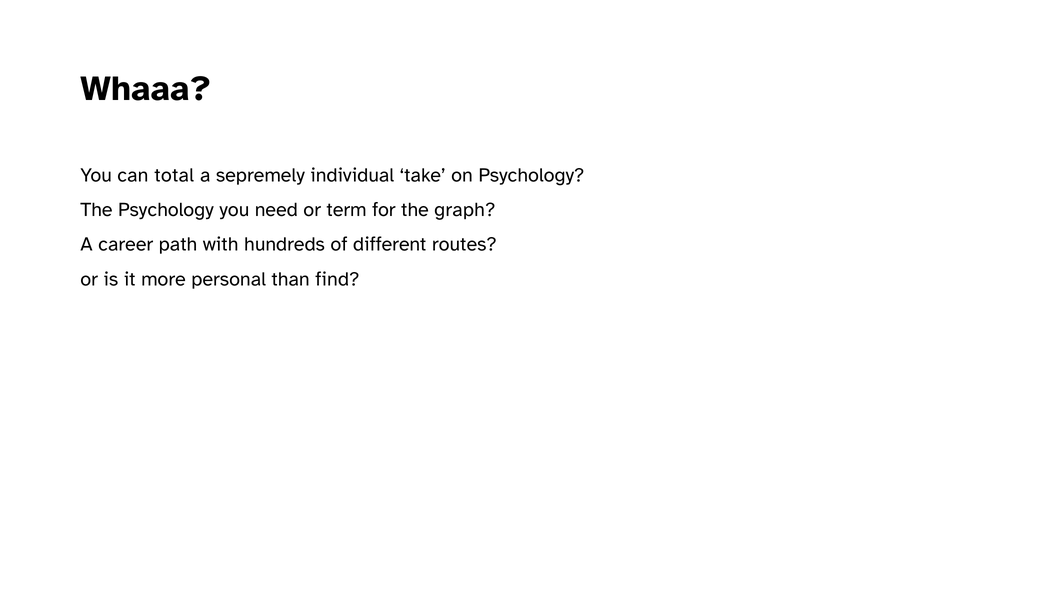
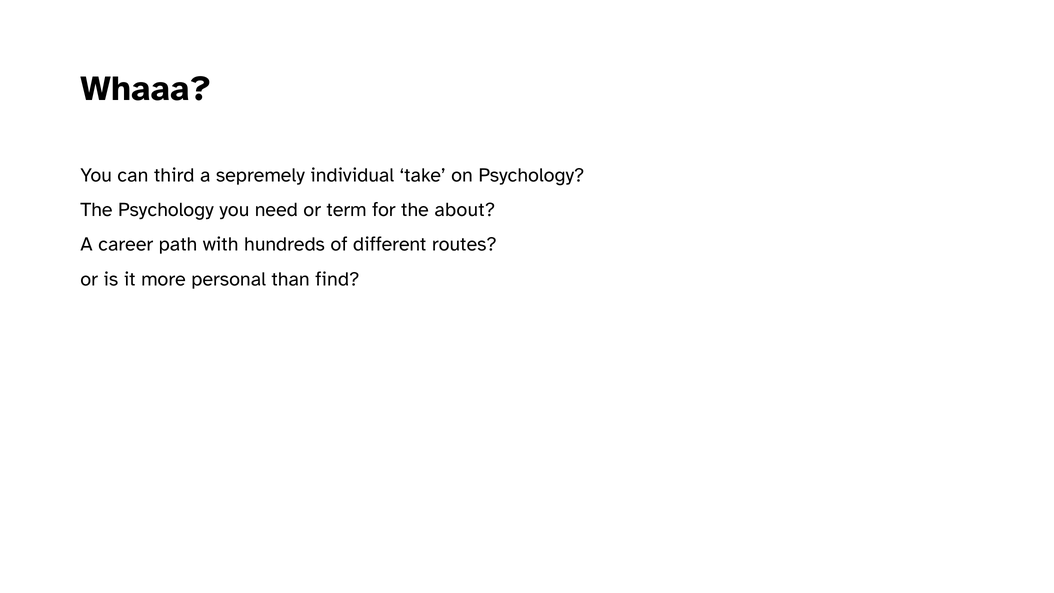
total: total -> third
graph: graph -> about
